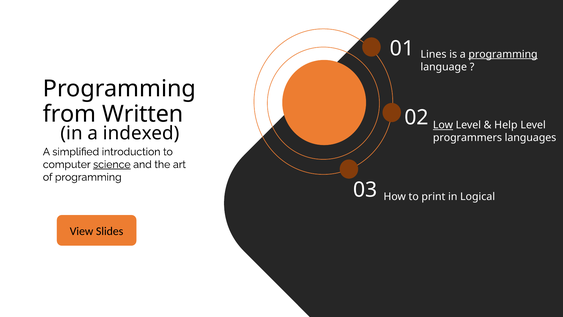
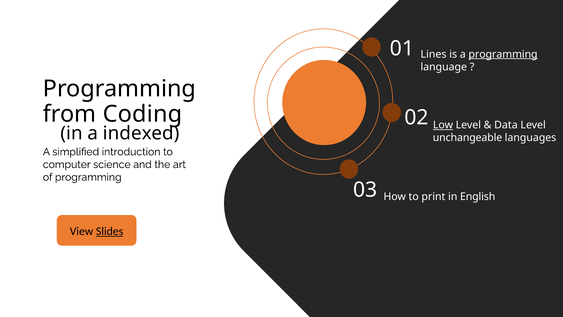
Written: Written -> Coding
Help: Help -> Data
programmers: programmers -> unchangeable
science underline: present -> none
Logical: Logical -> English
Slides underline: none -> present
